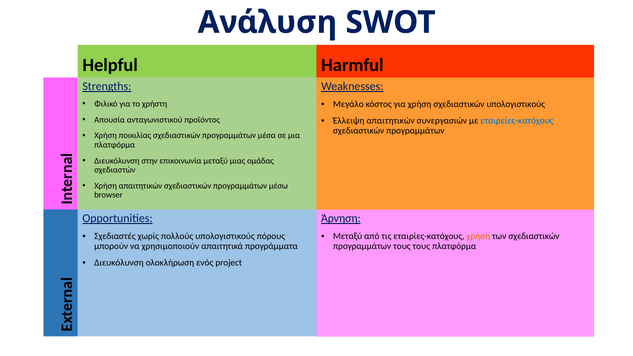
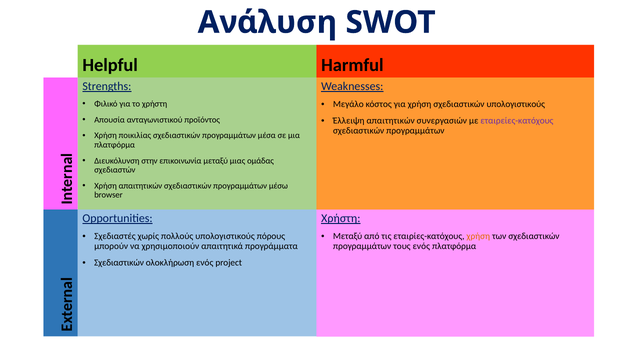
εταιρείες-κατόχους colour: blue -> purple
Άρνηση at (341, 218): Άρνηση -> Χρήστη
τους τους: τους -> ενός
Διευκόλυνση at (119, 263): Διευκόλυνση -> Σχεδιαστικών
